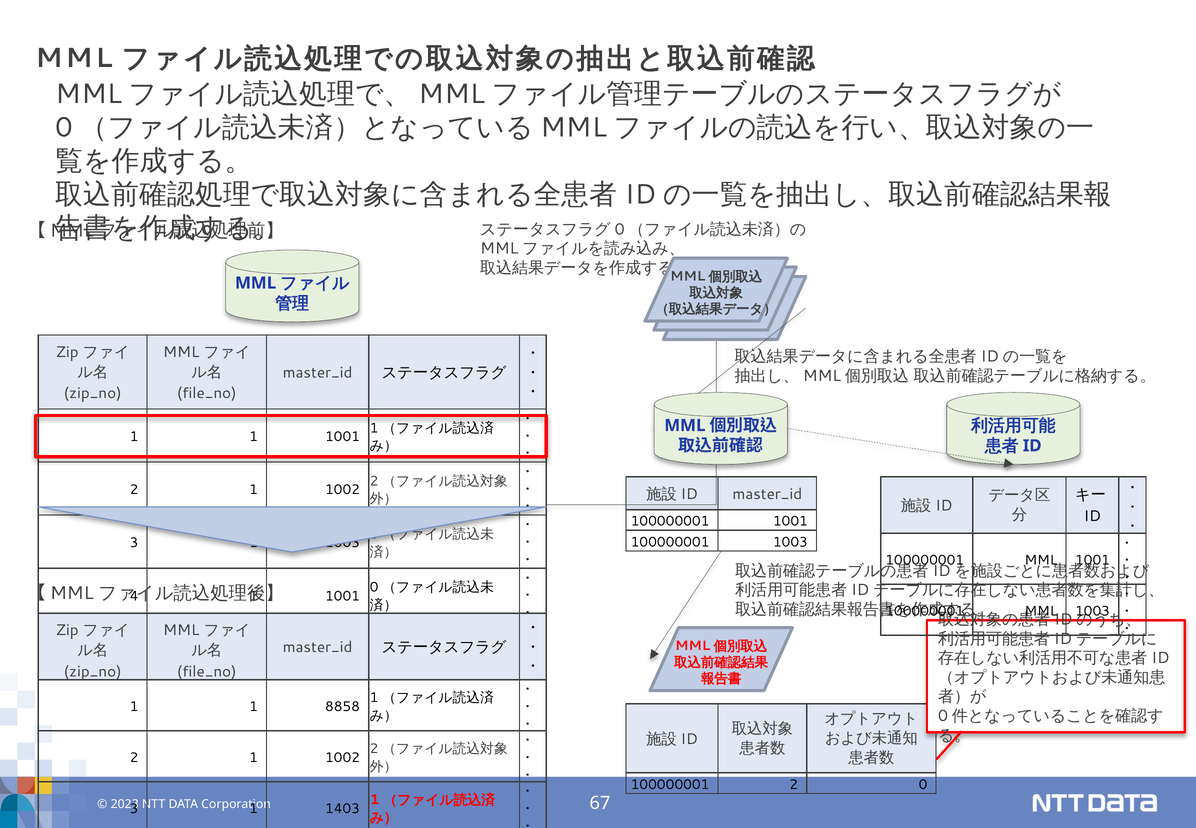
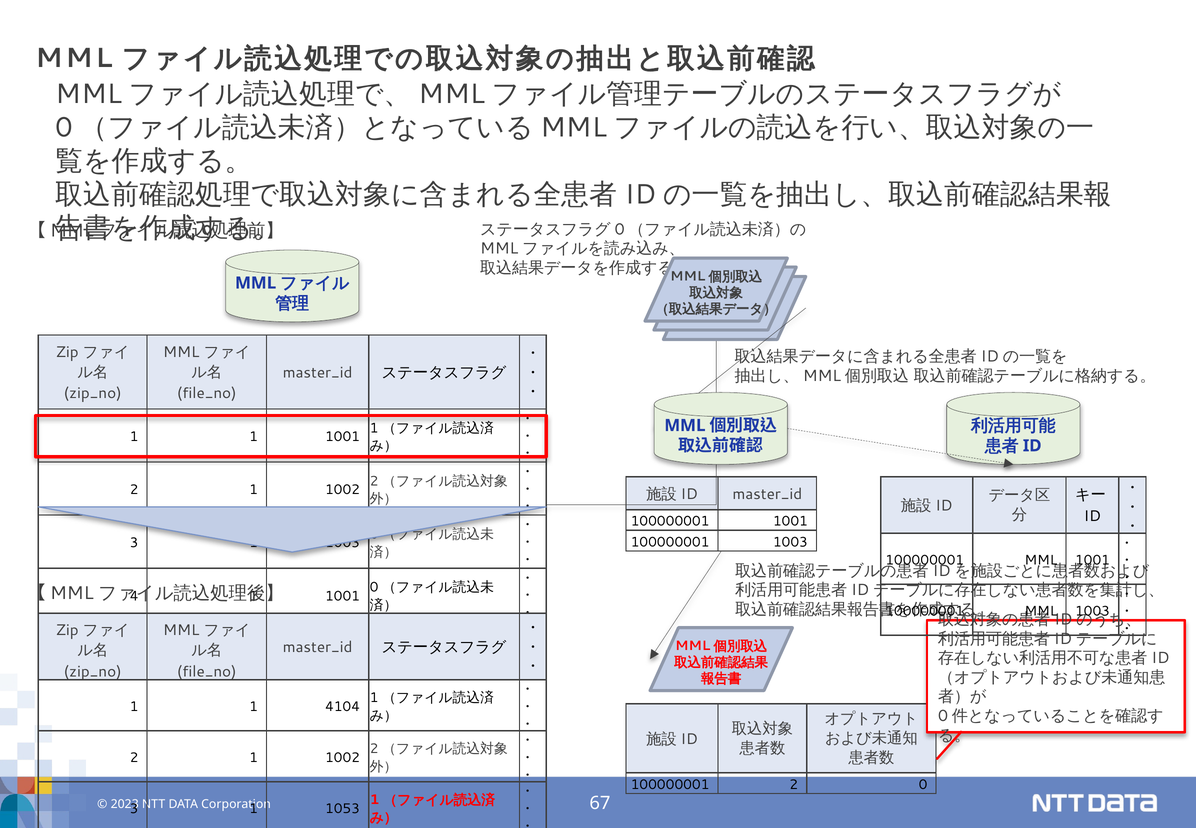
8858: 8858 -> 4104
1403: 1403 -> 1053
